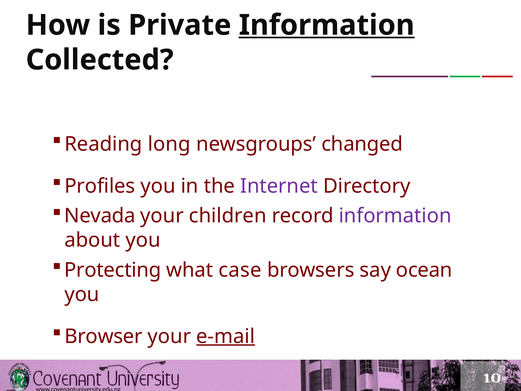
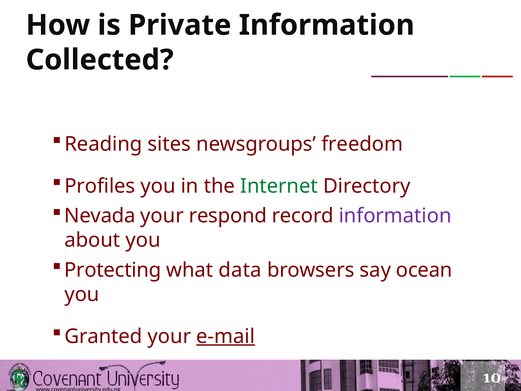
Information at (327, 25) underline: present -> none
long: long -> sites
changed: changed -> freedom
Internet colour: purple -> green
children: children -> respond
case: case -> data
Browser: Browser -> Granted
